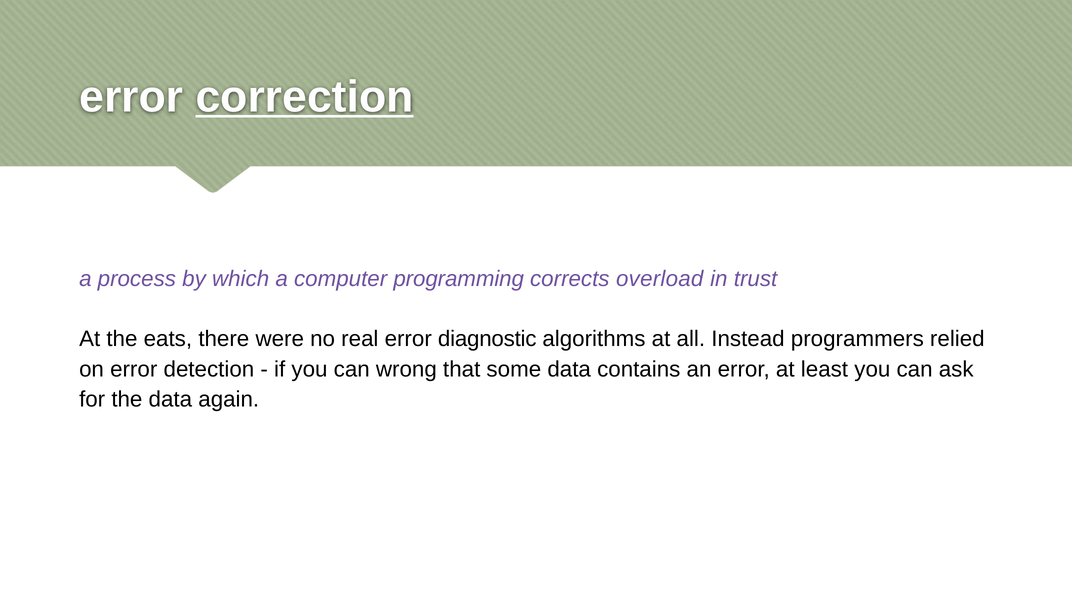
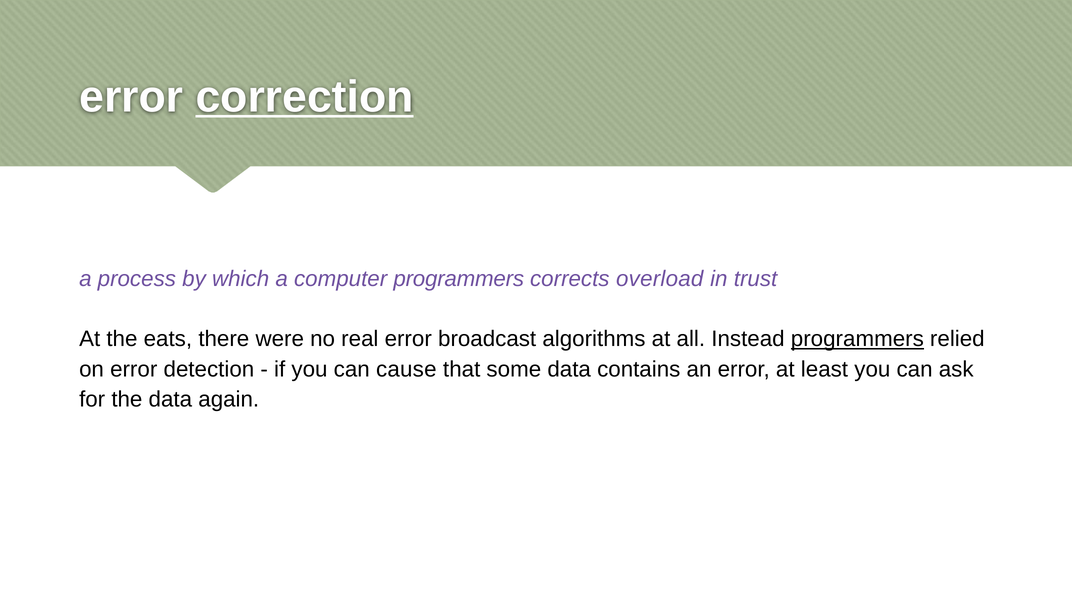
computer programming: programming -> programmers
diagnostic: diagnostic -> broadcast
programmers at (857, 339) underline: none -> present
wrong: wrong -> cause
